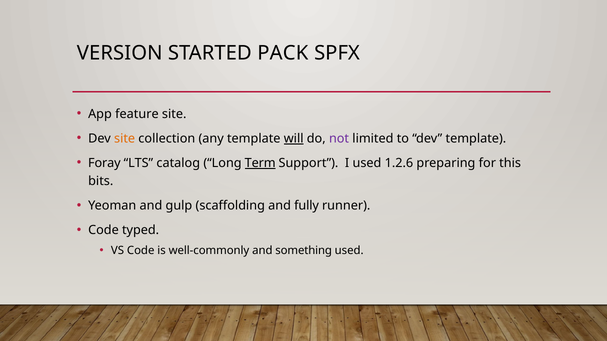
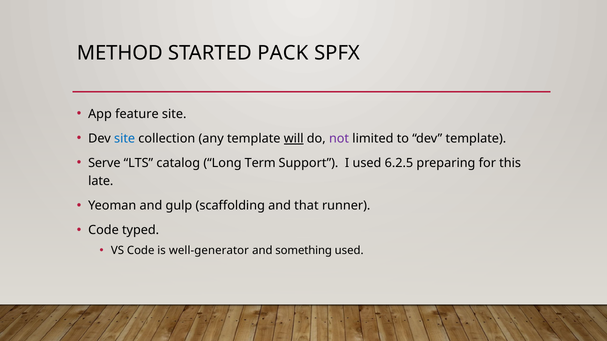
VERSION: VERSION -> METHOD
site at (125, 139) colour: orange -> blue
Foray: Foray -> Serve
Term underline: present -> none
1.2.6: 1.2.6 -> 6.2.5
bits: bits -> late
fully: fully -> that
well-commonly: well-commonly -> well-generator
